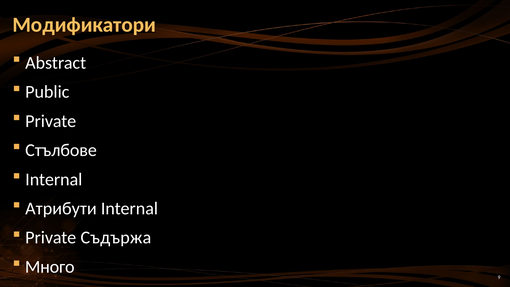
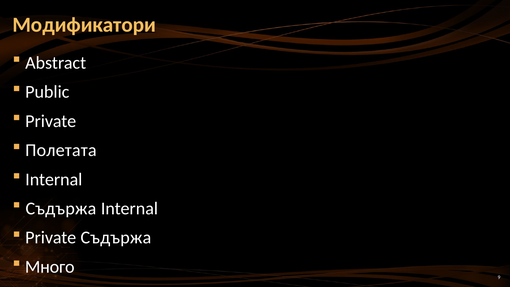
Стълбове: Стълбове -> Полетата
Атрибути at (61, 209): Атрибути -> Съдържа
